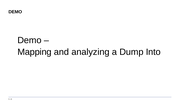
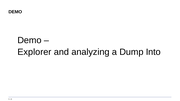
Mapping: Mapping -> Explorer
